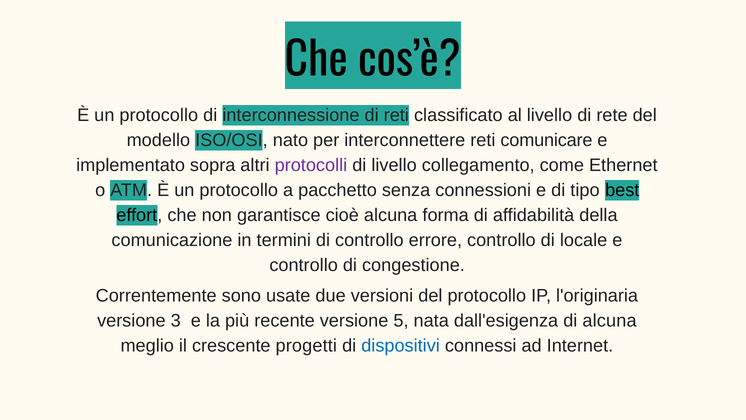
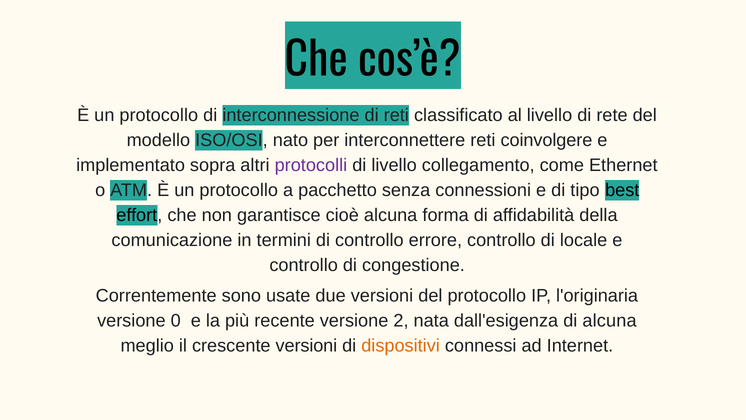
comunicare: comunicare -> coinvolgere
3: 3 -> 0
5: 5 -> 2
crescente progetti: progetti -> versioni
dispositivi colour: blue -> orange
